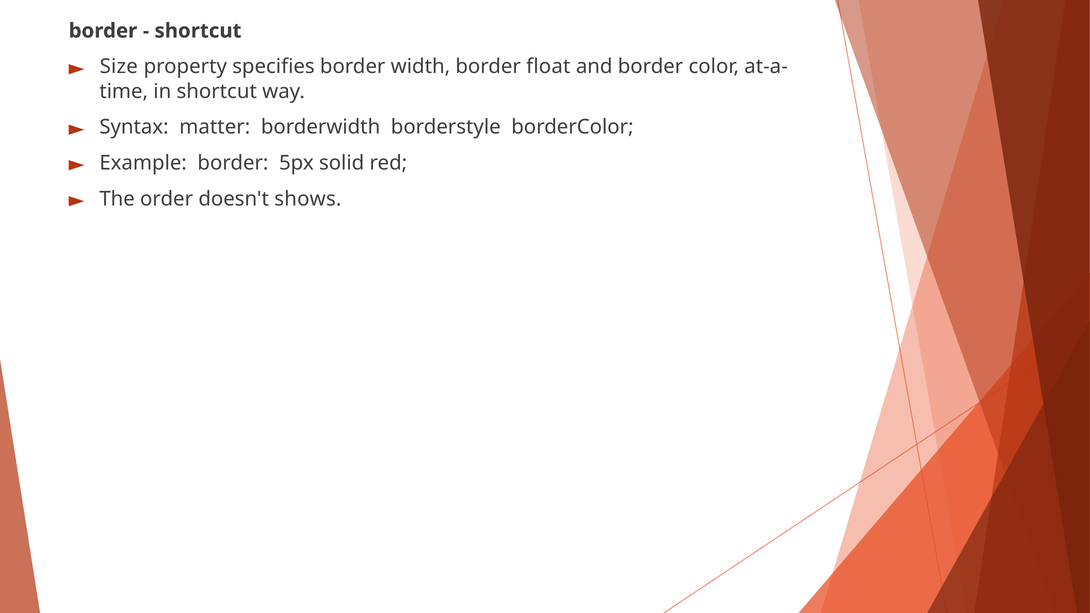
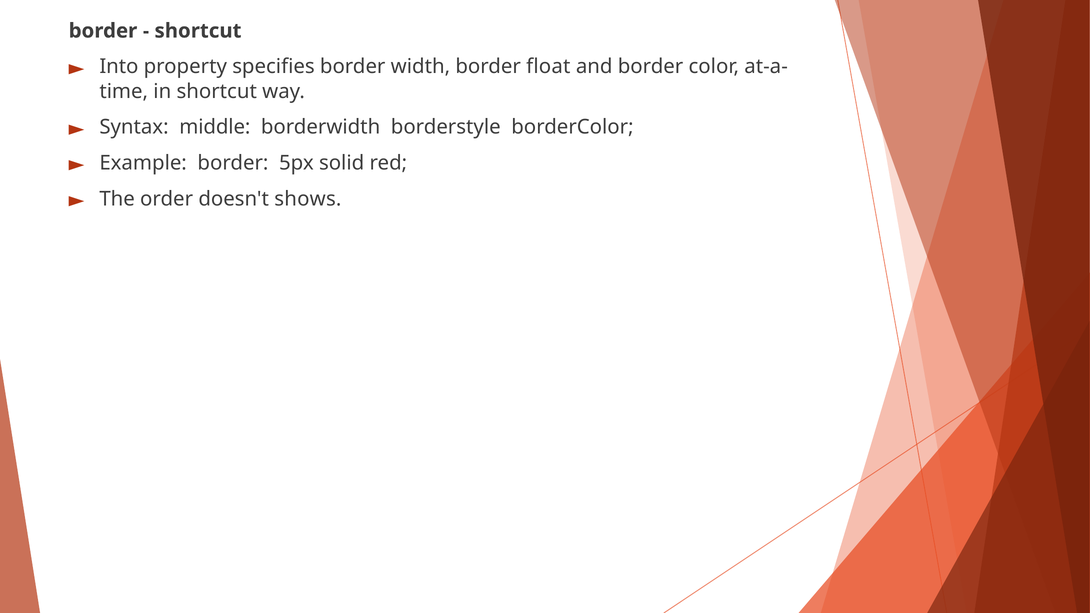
Size: Size -> Into
matter: matter -> middle
